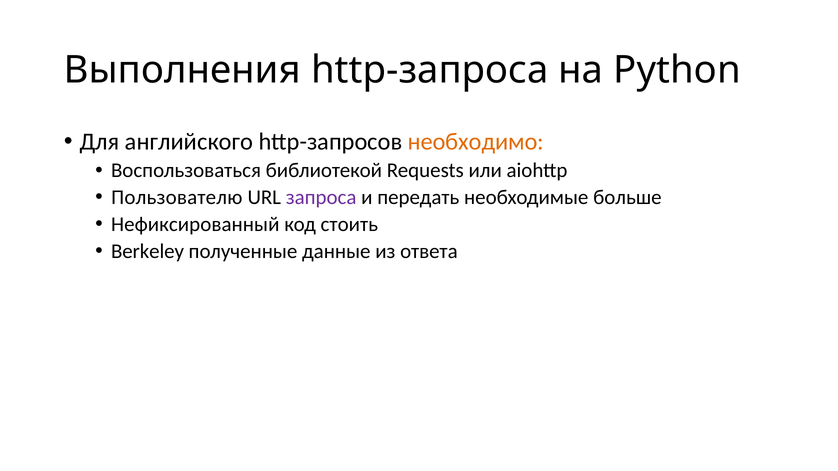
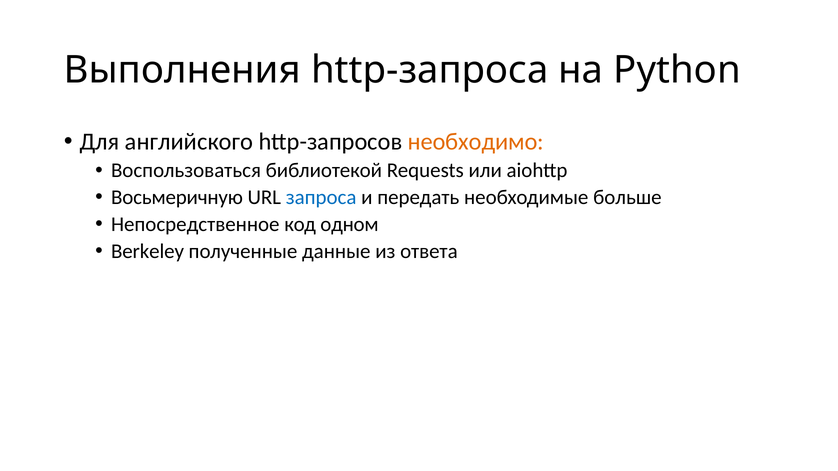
Пользователю: Пользователю -> Восьмеричную
запроса colour: purple -> blue
Нефиксированный: Нефиксированный -> Непосредственное
стоить: стоить -> одном
